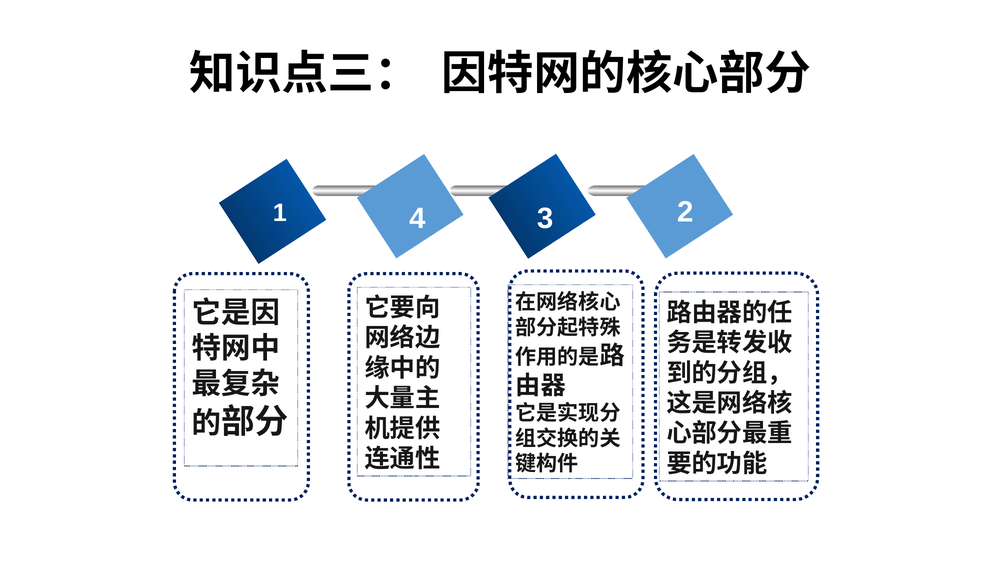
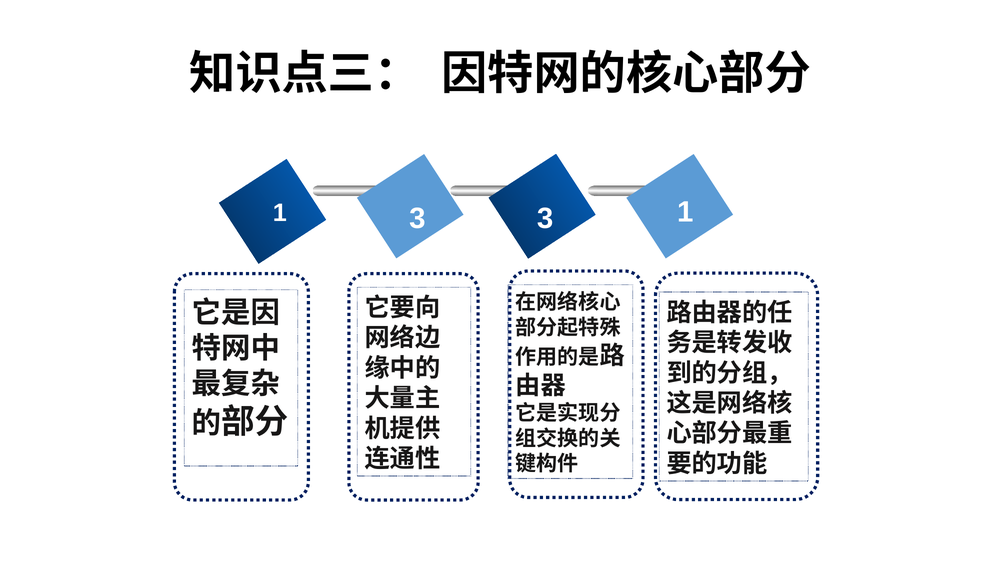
1 4: 4 -> 3
3 2: 2 -> 1
